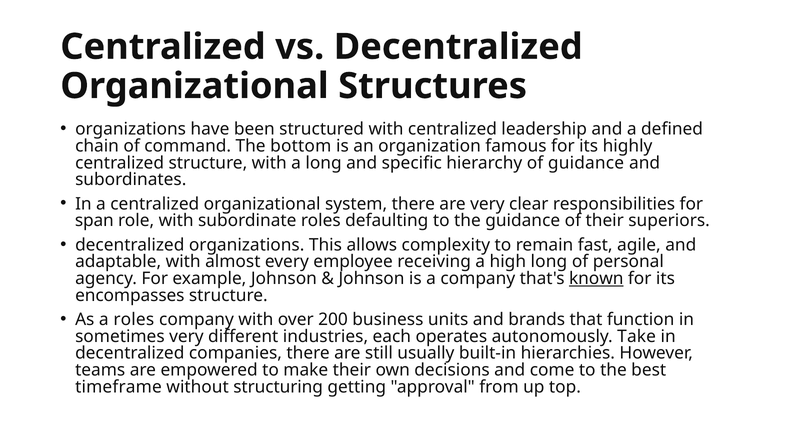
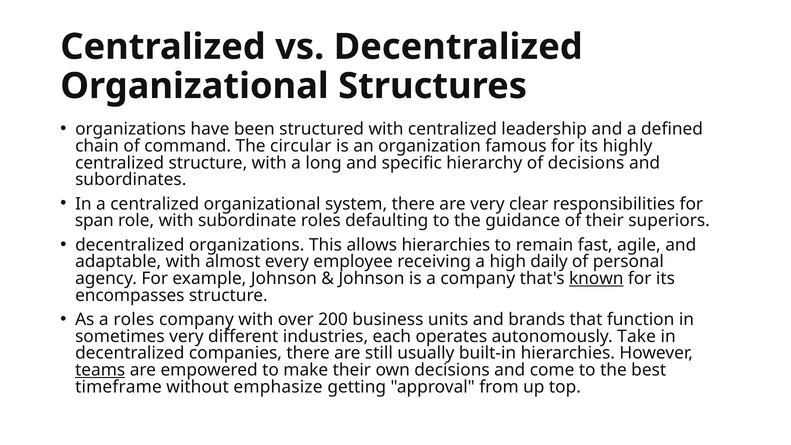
bottom: bottom -> circular
of guidance: guidance -> decisions
allows complexity: complexity -> hierarchies
high long: long -> daily
teams underline: none -> present
structuring: structuring -> emphasize
